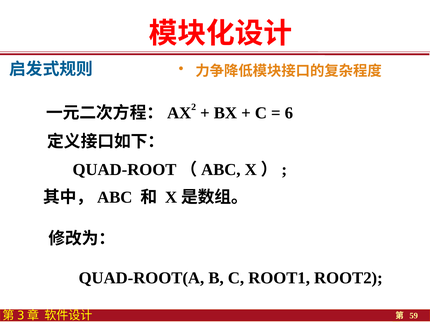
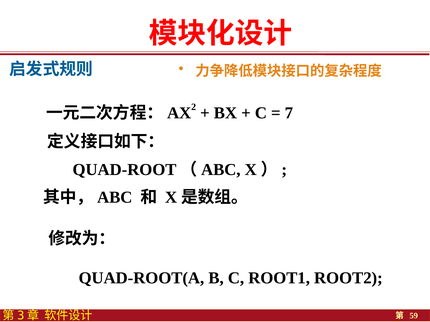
6: 6 -> 7
